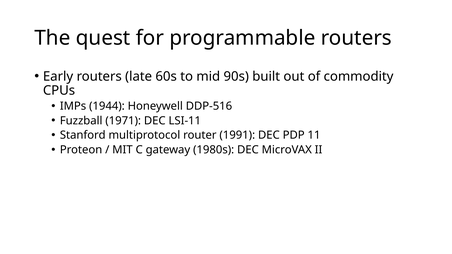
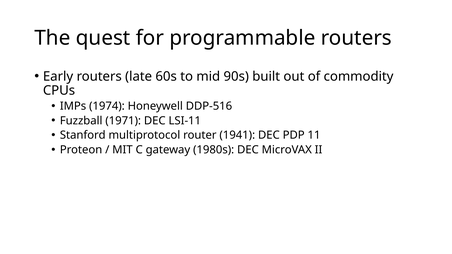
1944: 1944 -> 1974
1991: 1991 -> 1941
